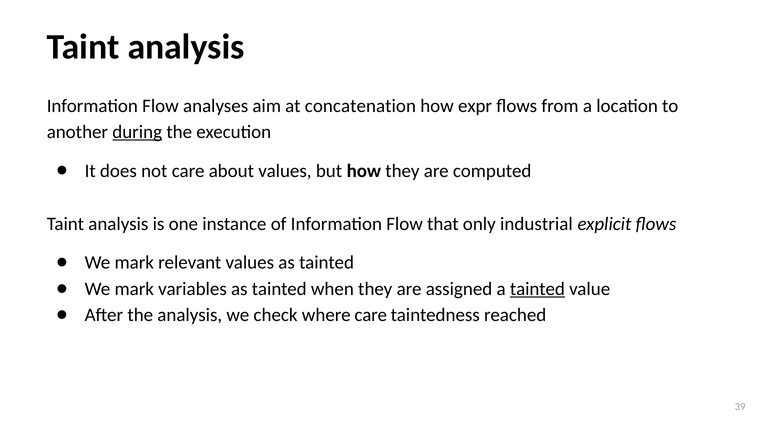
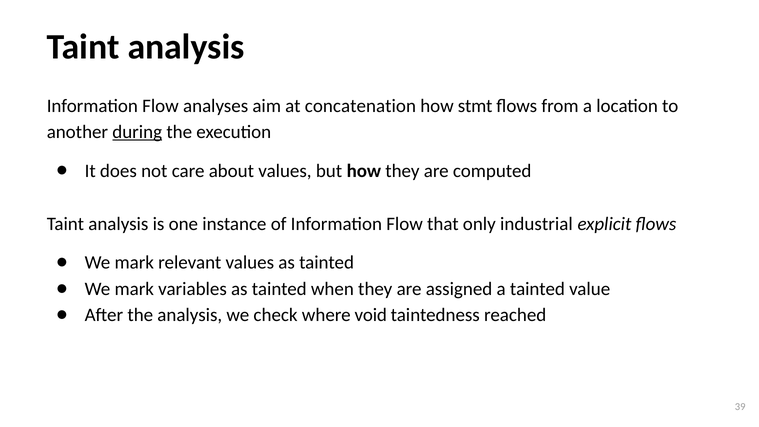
expr: expr -> stmt
tainted at (537, 289) underline: present -> none
where care: care -> void
